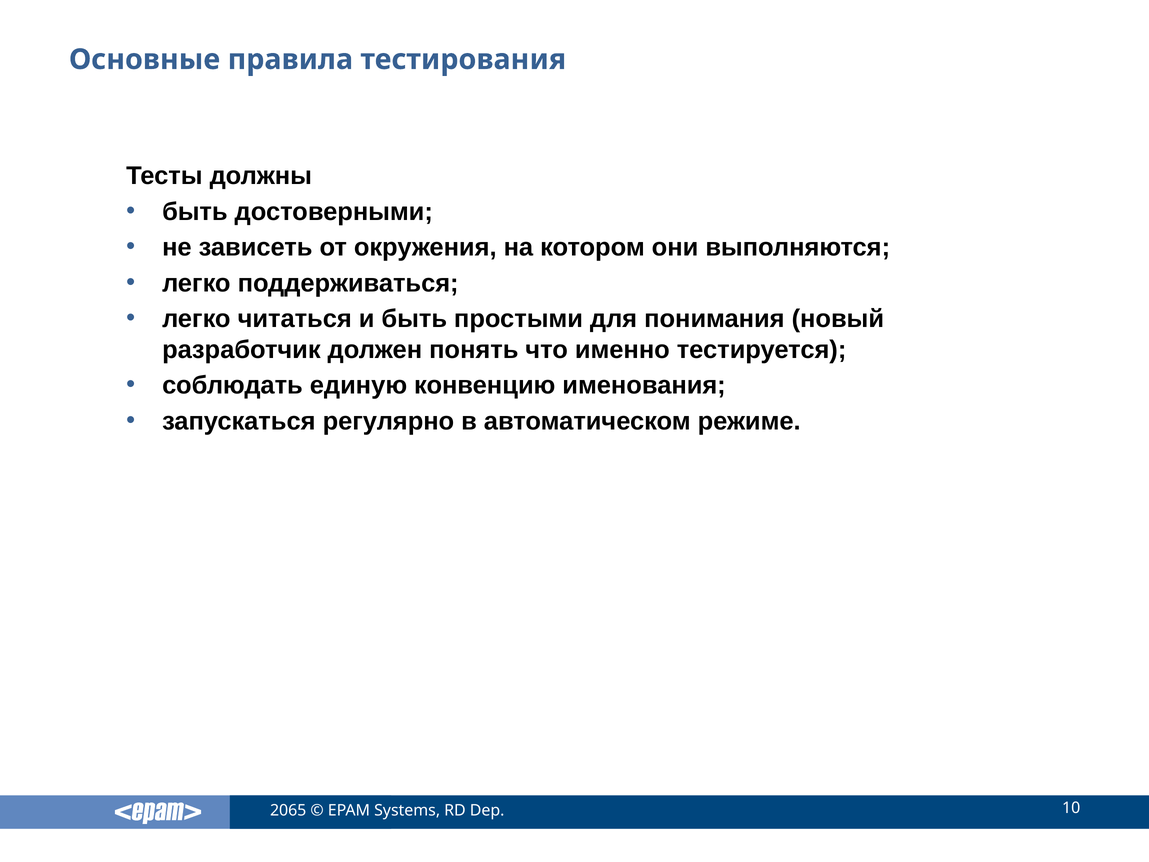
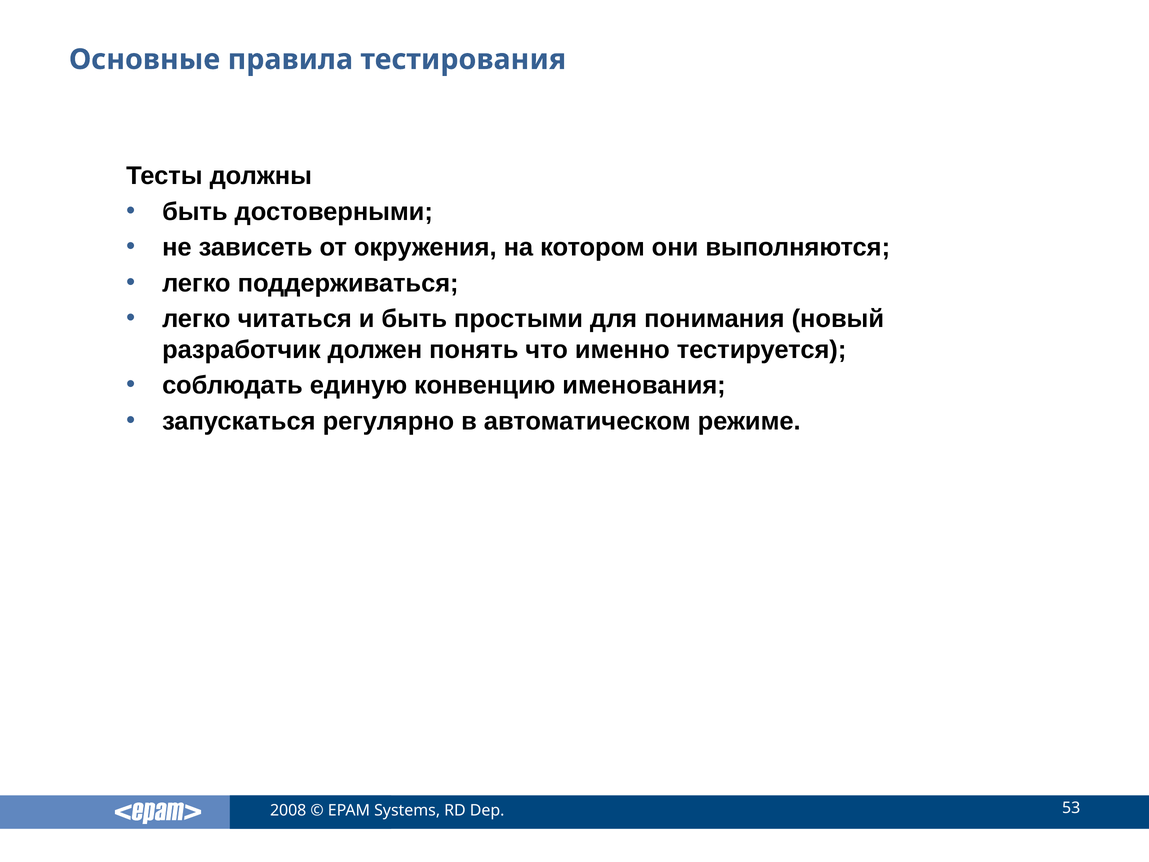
2065: 2065 -> 2008
10: 10 -> 53
